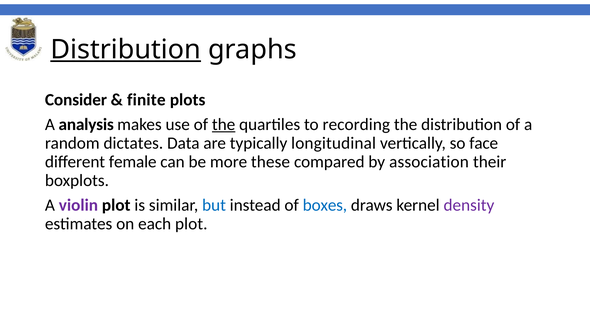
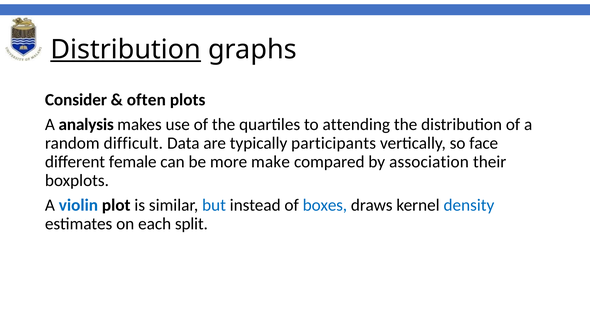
finite: finite -> often
the at (224, 124) underline: present -> none
recording: recording -> attending
dictates: dictates -> difficult
longitudinal: longitudinal -> participants
these: these -> make
violin colour: purple -> blue
density colour: purple -> blue
each plot: plot -> split
